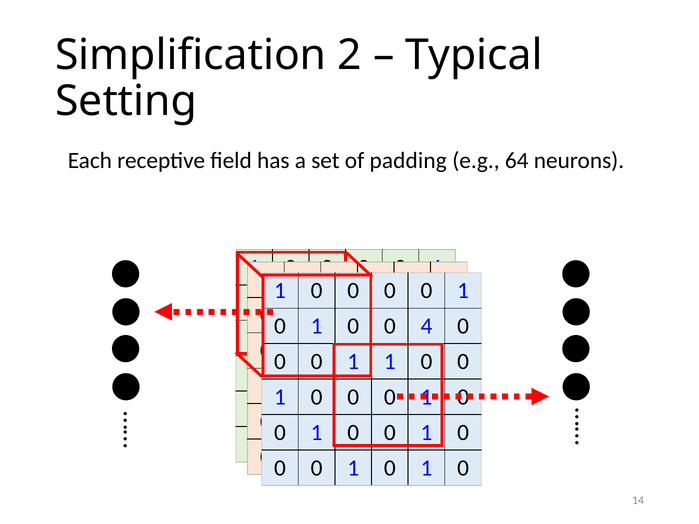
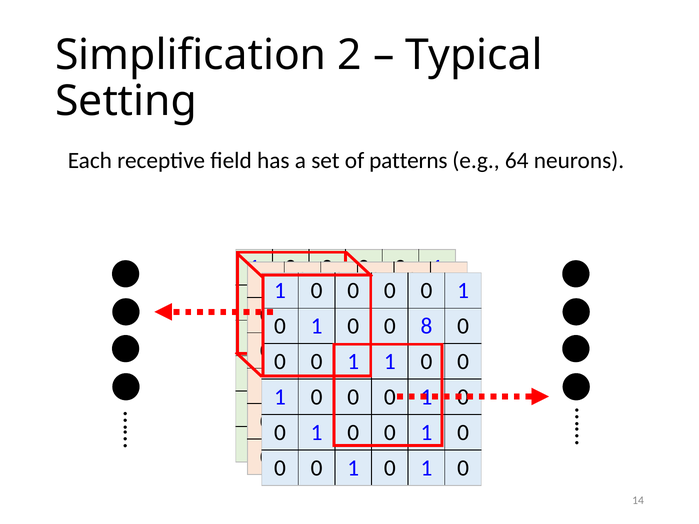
padding: padding -> patterns
4: 4 -> 8
